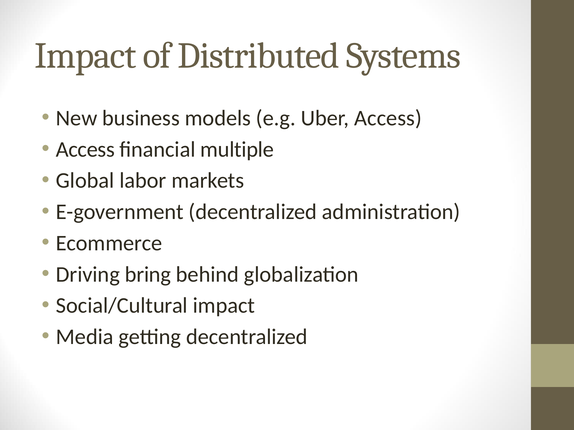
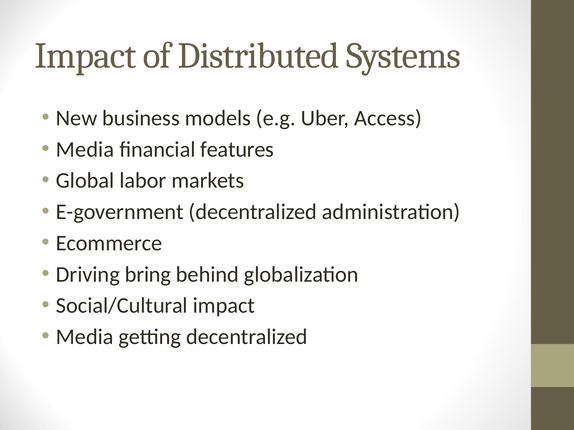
Access at (85, 150): Access -> Media
multiple: multiple -> features
